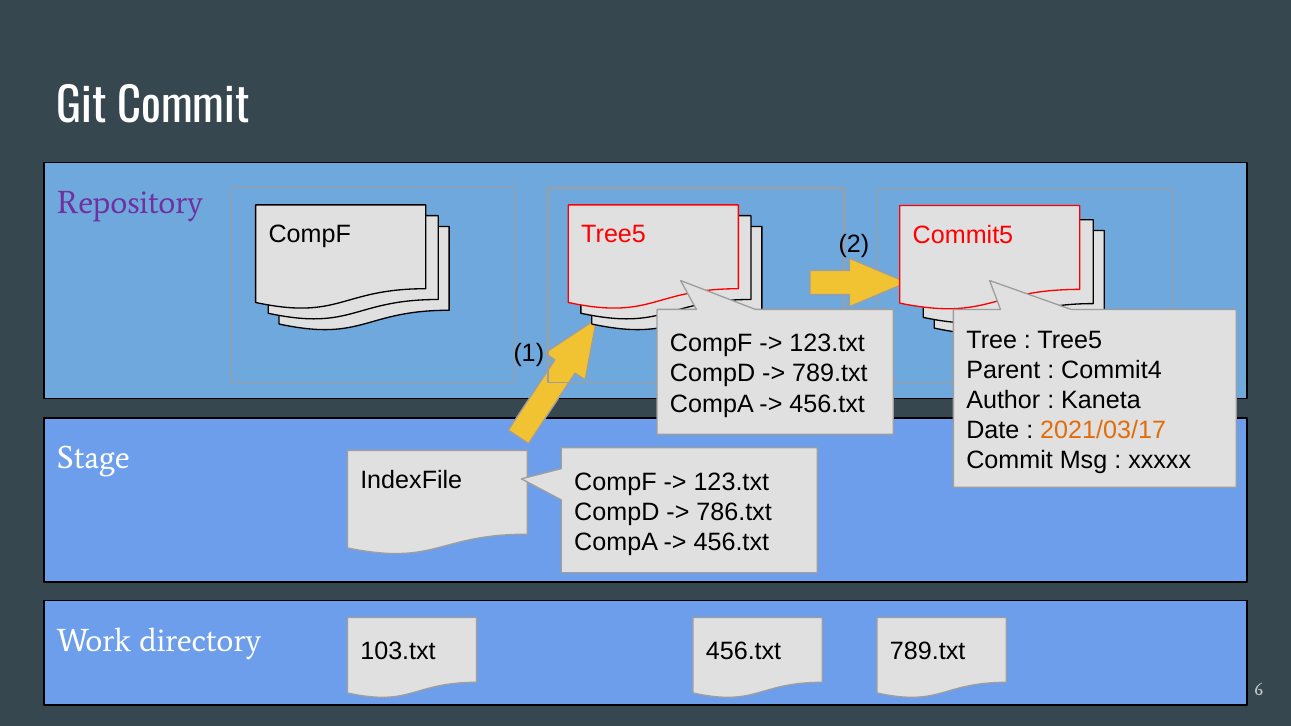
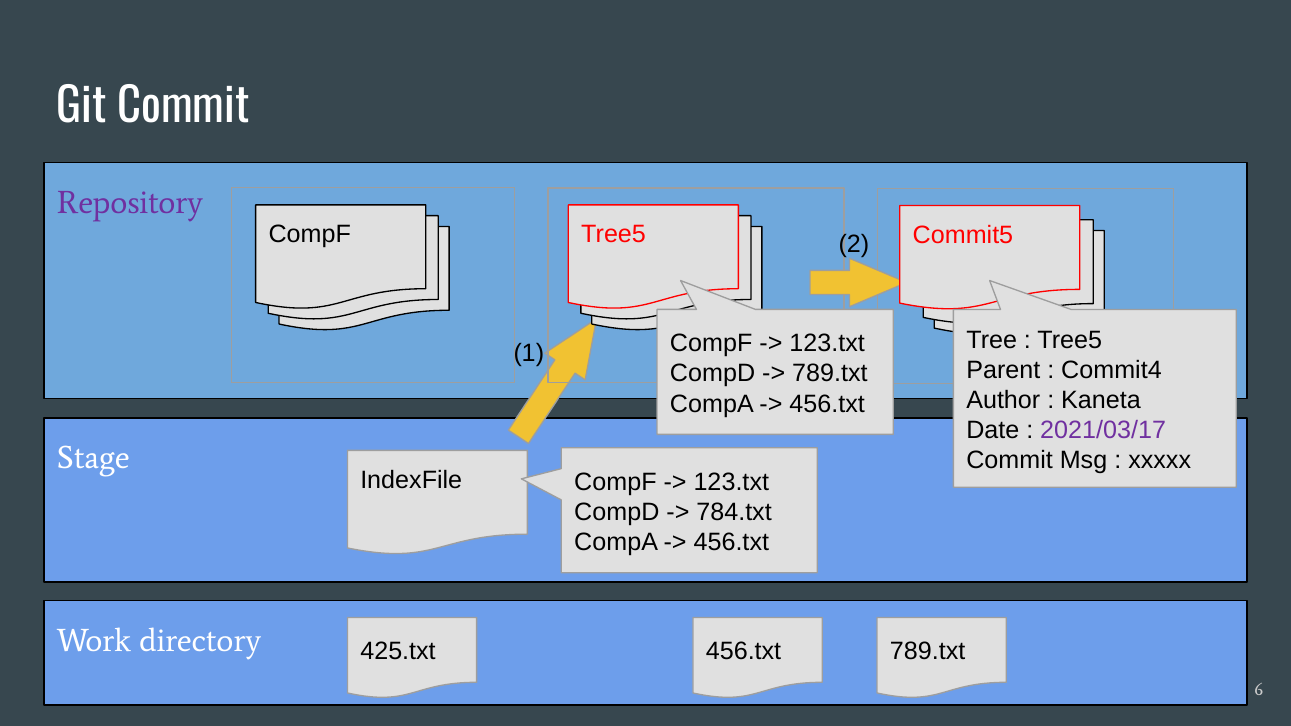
2021/03/17 colour: orange -> purple
786.txt: 786.txt -> 784.txt
103.txt: 103.txt -> 425.txt
